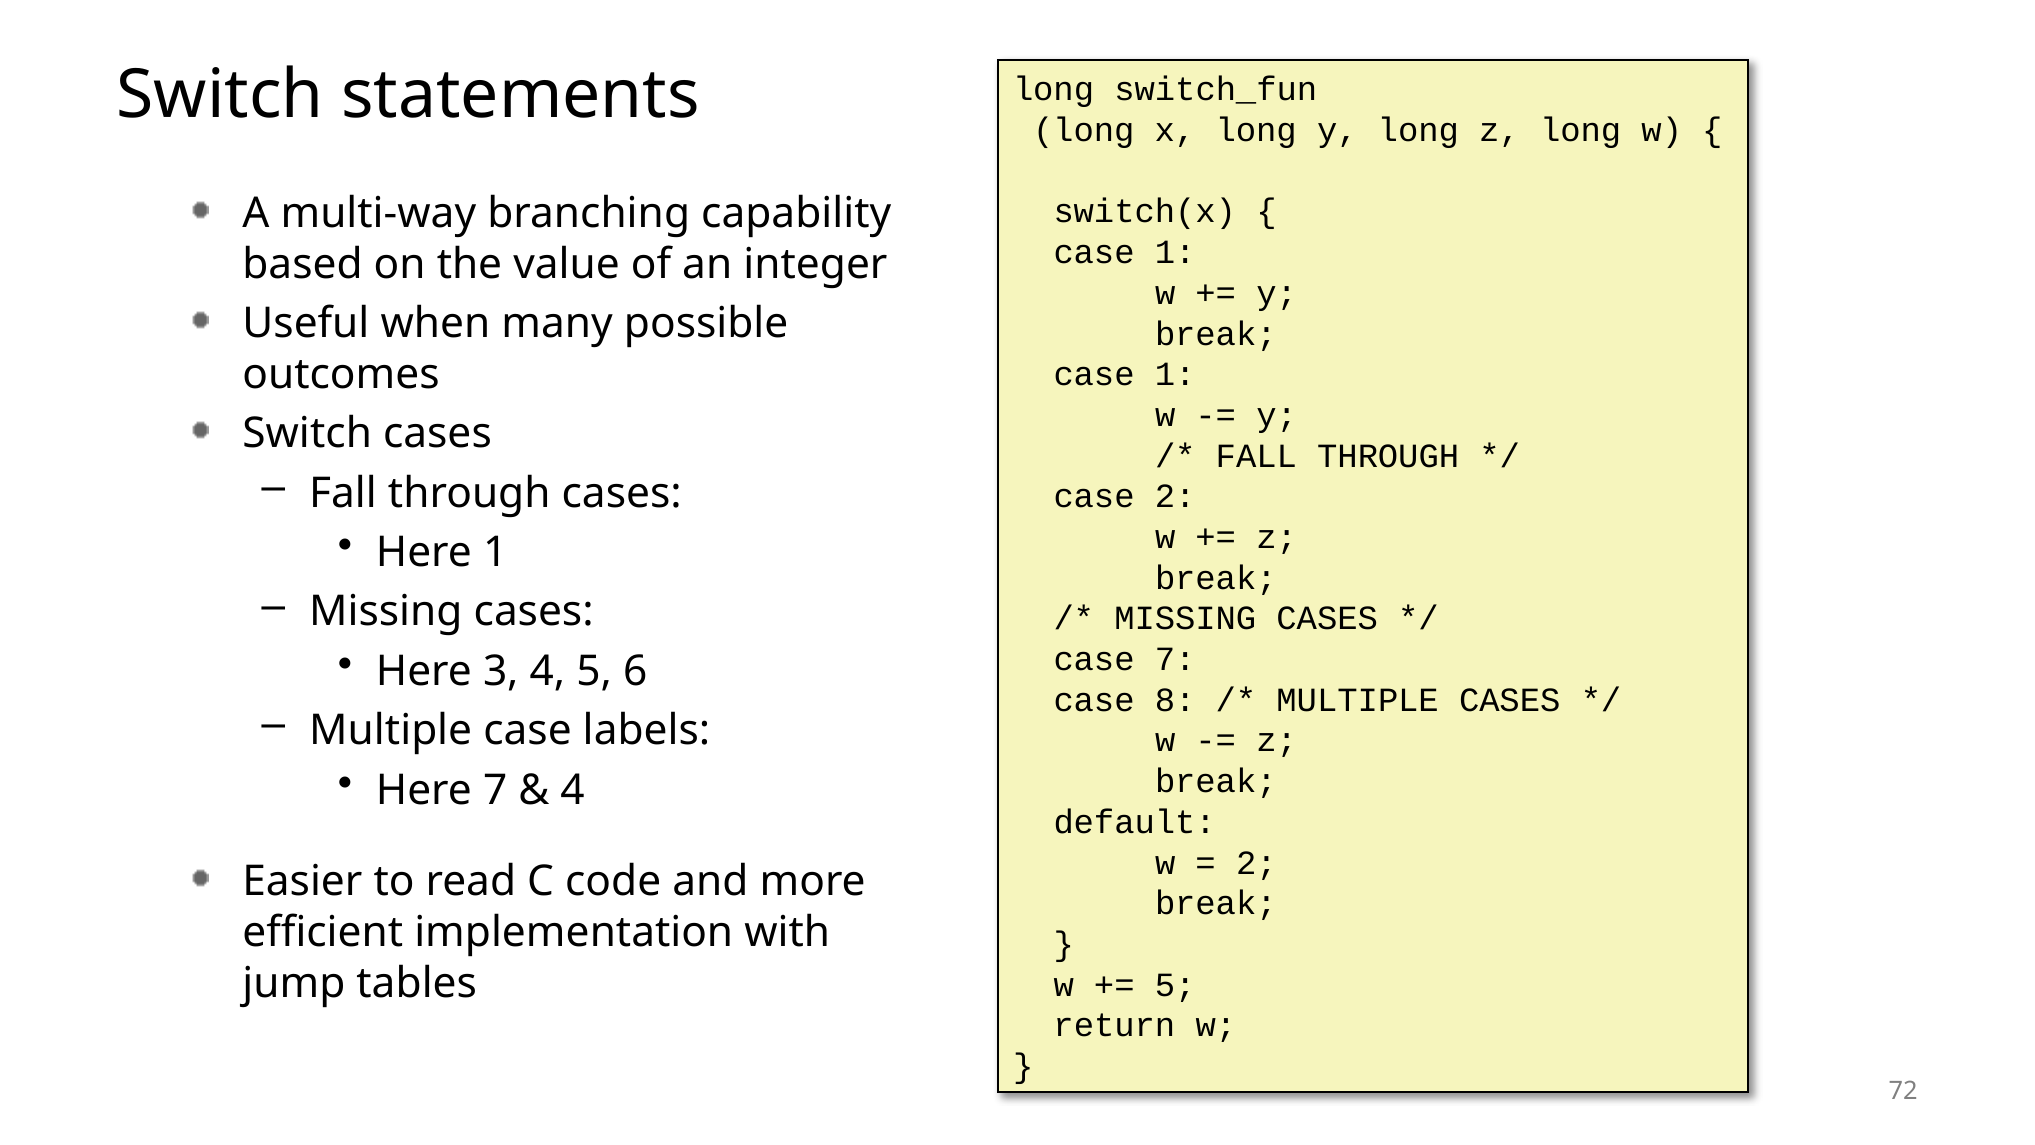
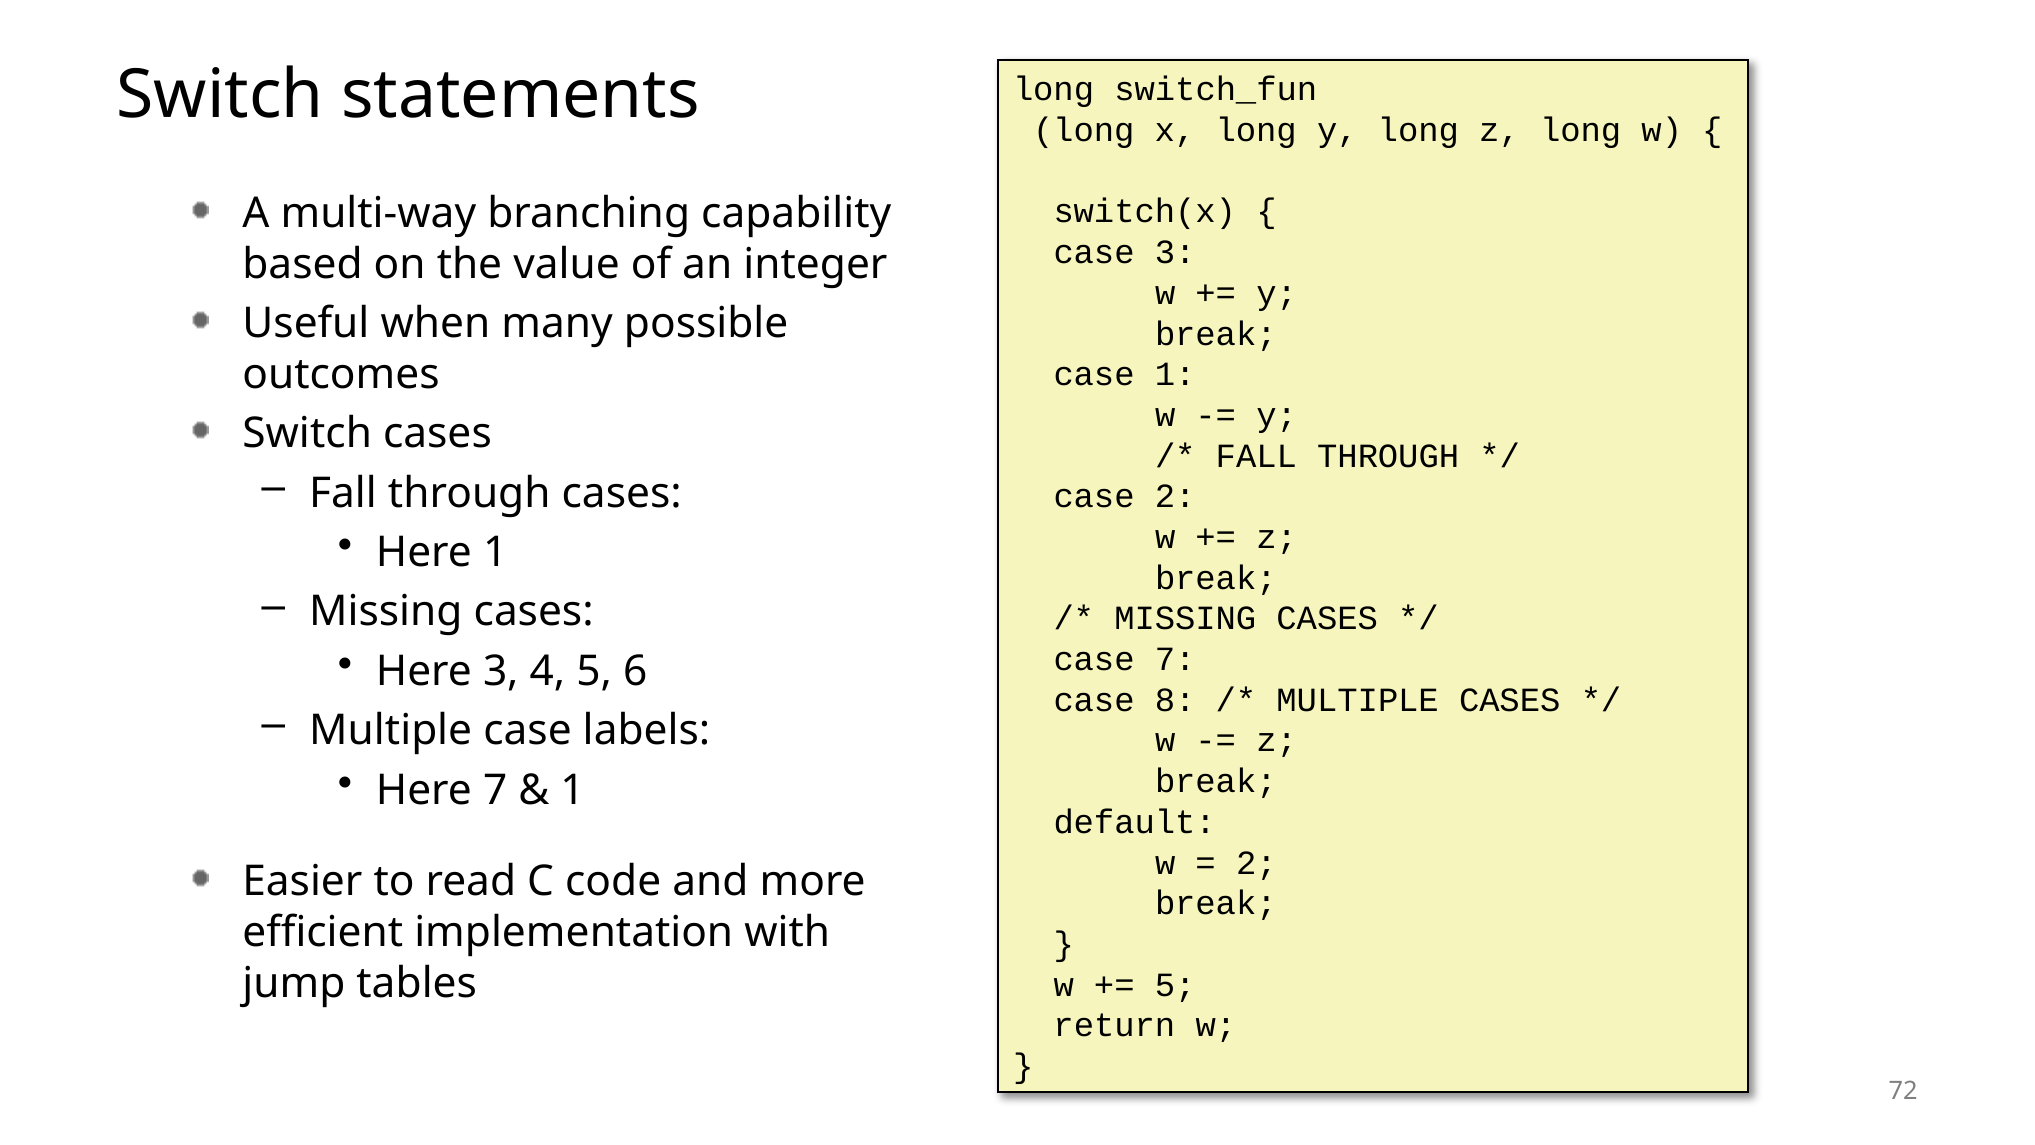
1 at (1175, 252): 1 -> 3
4 at (573, 790): 4 -> 1
